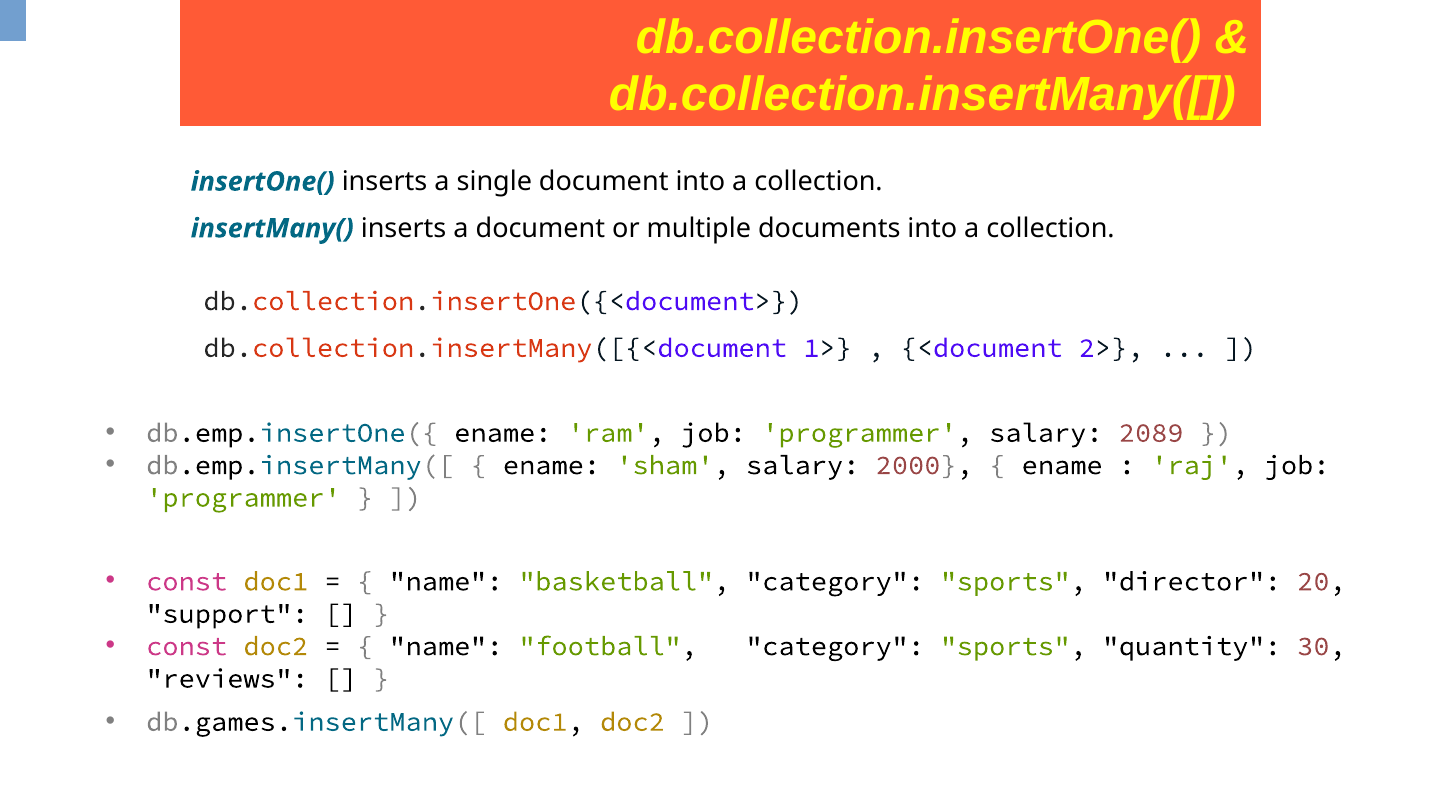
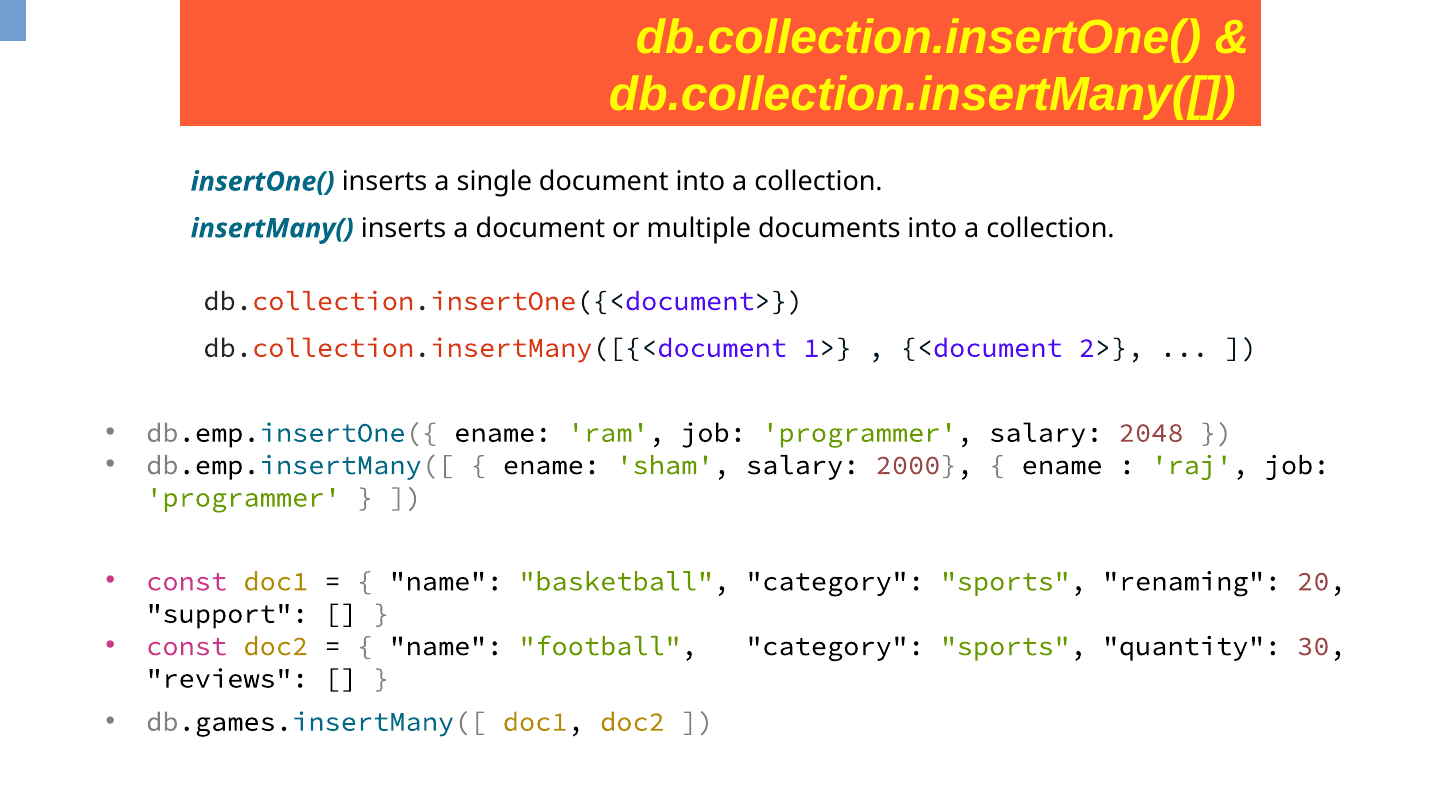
2089: 2089 -> 2048
director: director -> renaming
